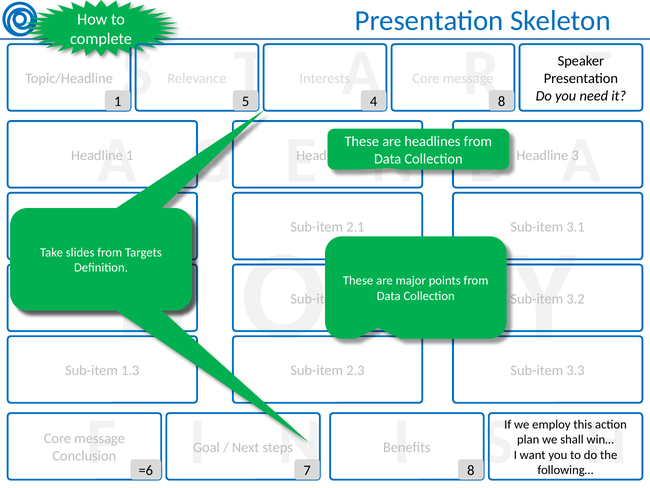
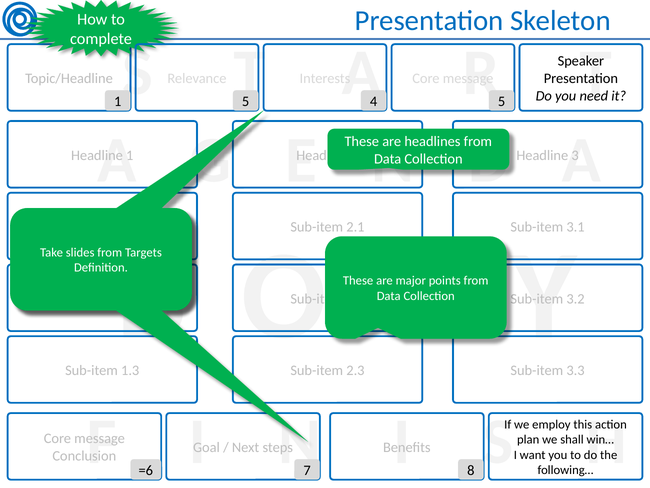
8 at (502, 101): 8 -> 5
